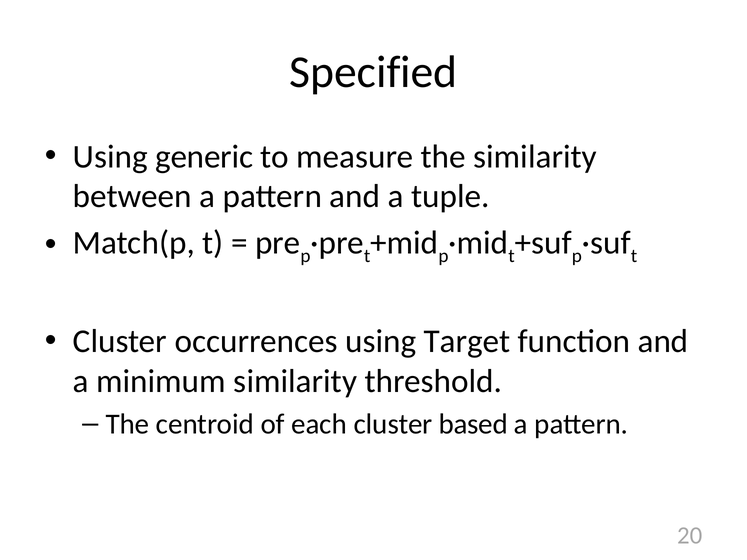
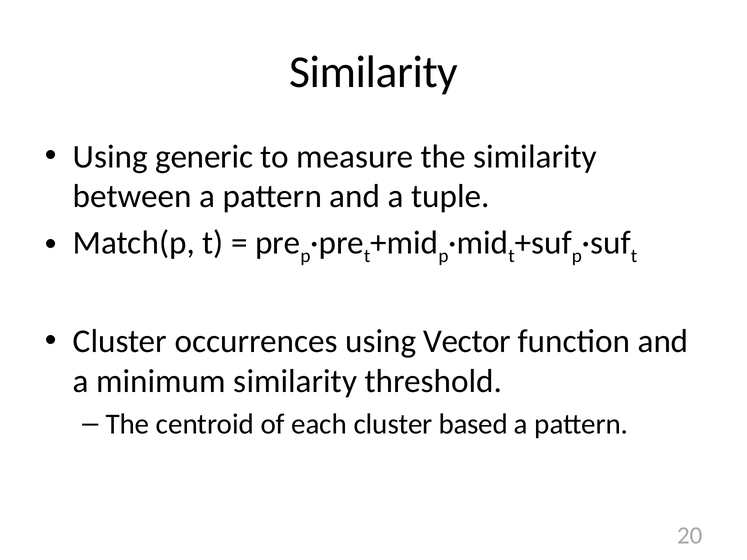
Specified at (373, 72): Specified -> Similarity
Target: Target -> Vector
